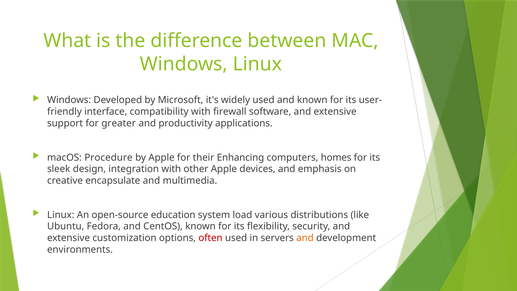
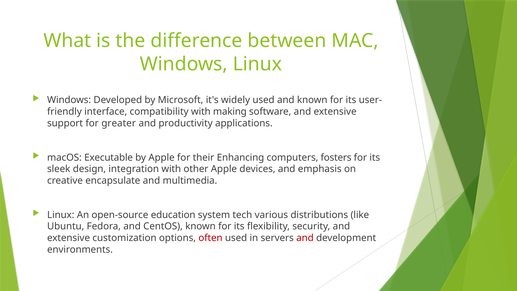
firewall: firewall -> making
Procedure: Procedure -> Executable
homes: homes -> fosters
load: load -> tech
and at (305, 238) colour: orange -> red
